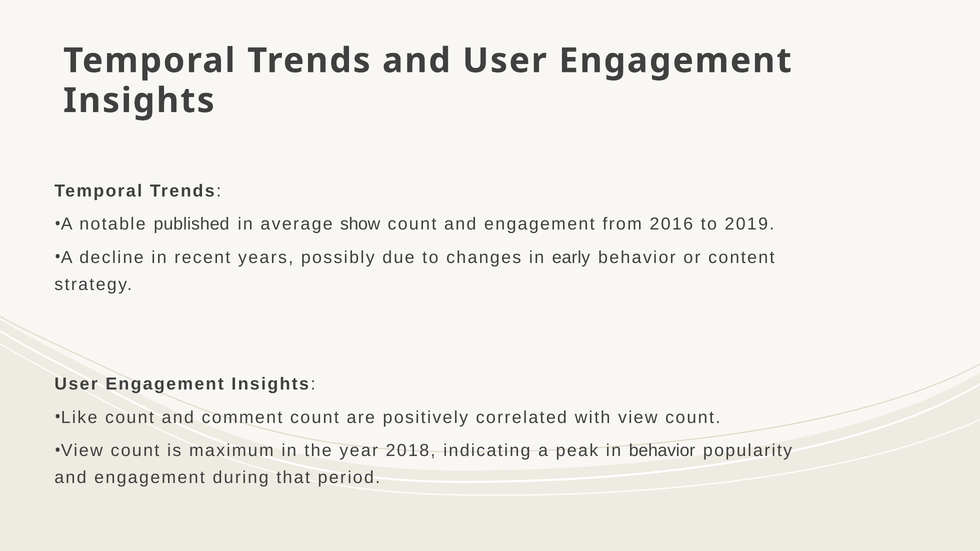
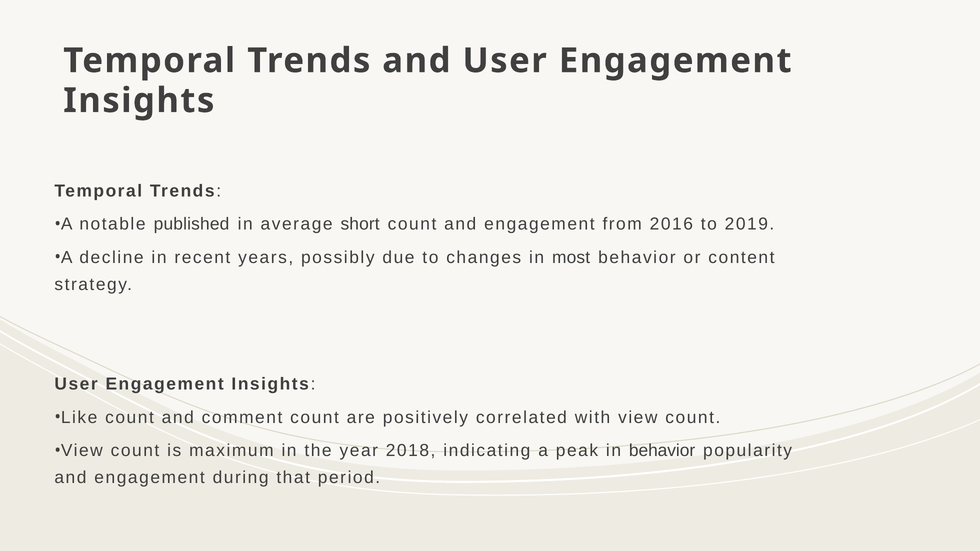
show: show -> short
early: early -> most
